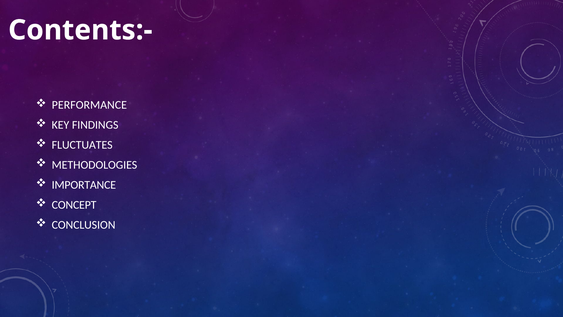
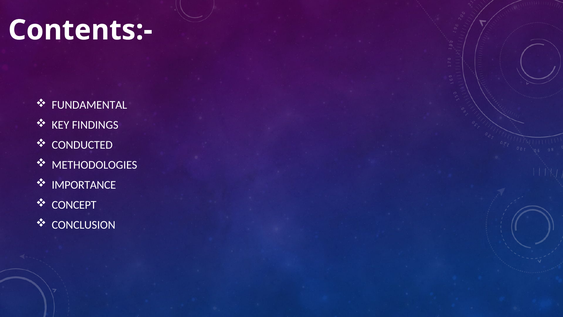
PERFORMANCE: PERFORMANCE -> FUNDAMENTAL
FLUCTUATES: FLUCTUATES -> CONDUCTED
